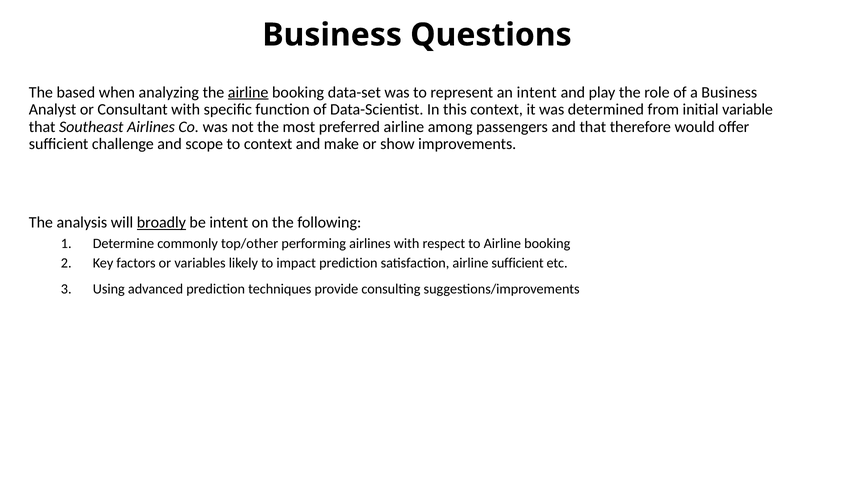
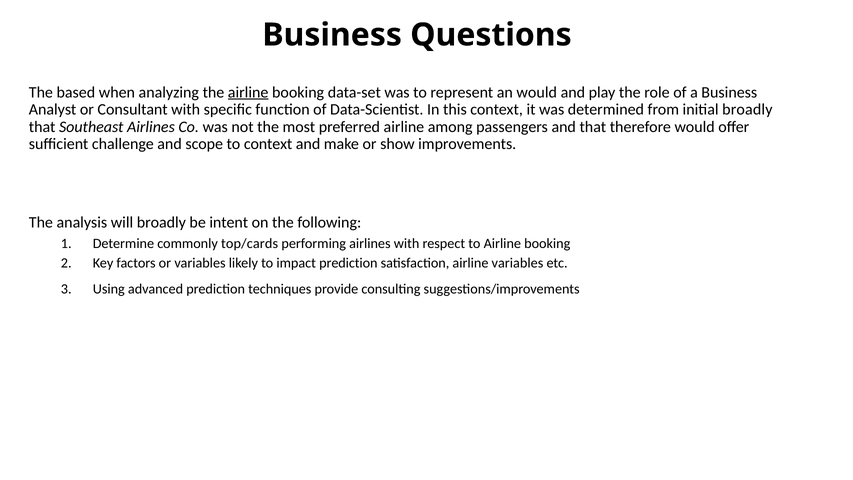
an intent: intent -> would
initial variable: variable -> broadly
broadly at (161, 223) underline: present -> none
top/other: top/other -> top/cards
airline sufficient: sufficient -> variables
